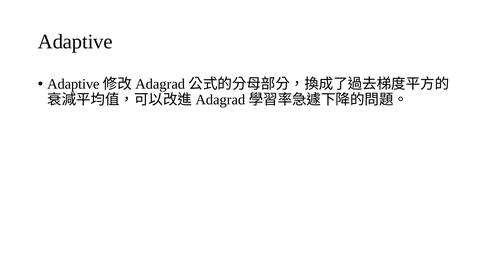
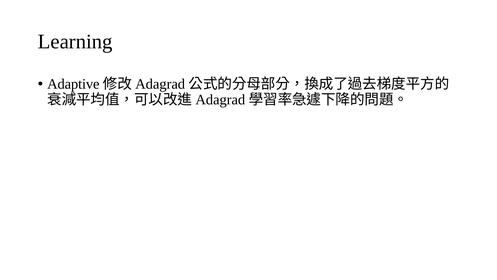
Adaptive at (75, 42): Adaptive -> Learning
